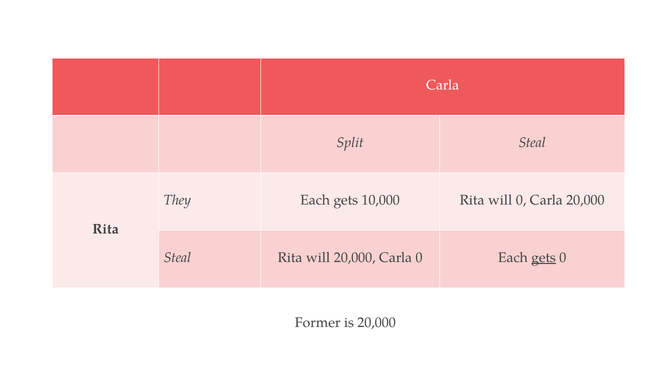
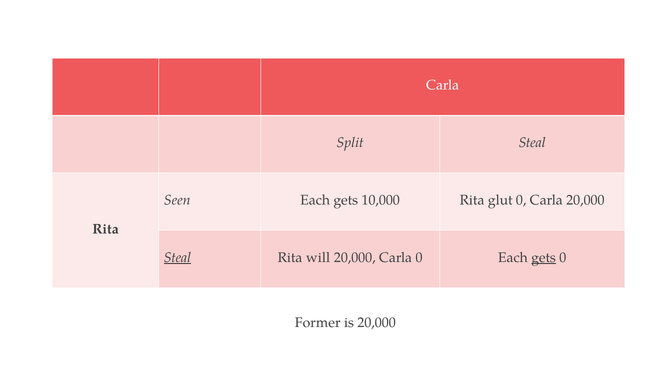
They: They -> Seen
10,000 Rita will: will -> glut
Steal at (177, 258) underline: none -> present
